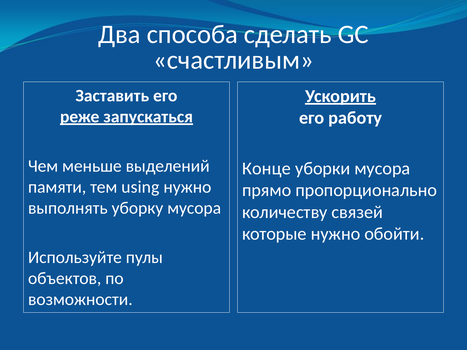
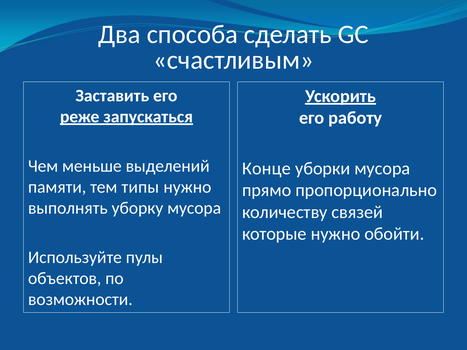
using: using -> типы
